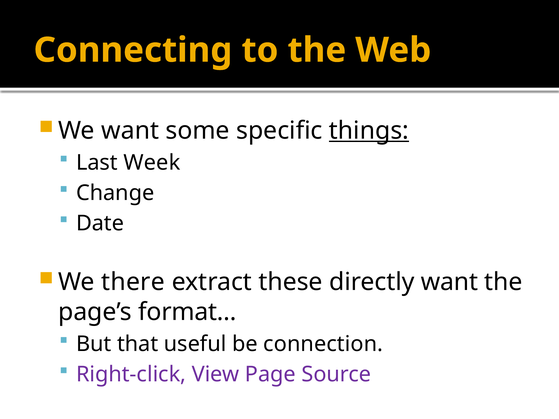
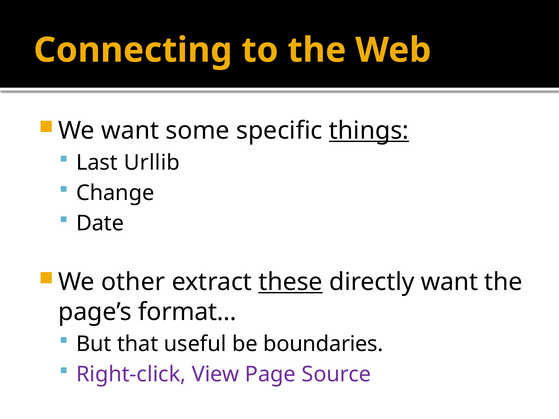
Week: Week -> Urllib
there: there -> other
these underline: none -> present
connection: connection -> boundaries
